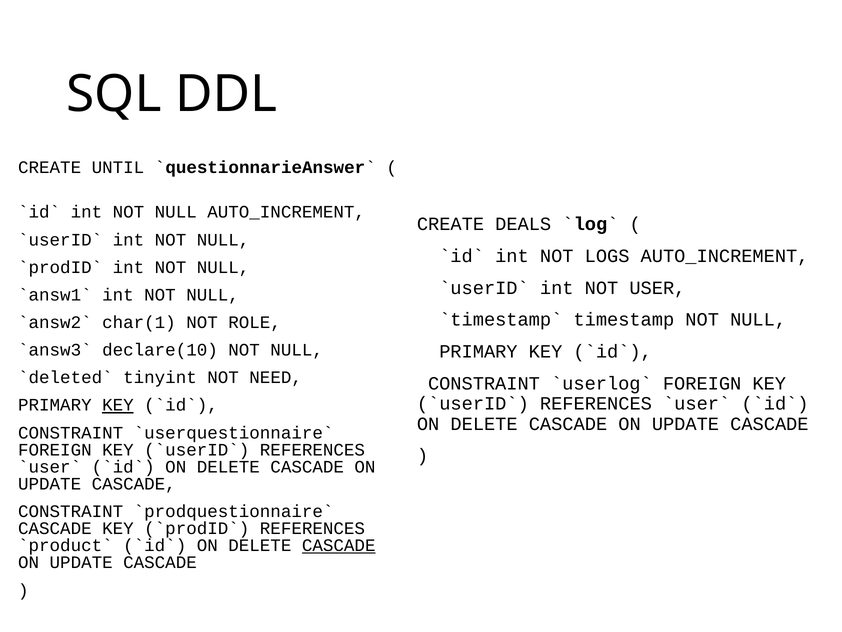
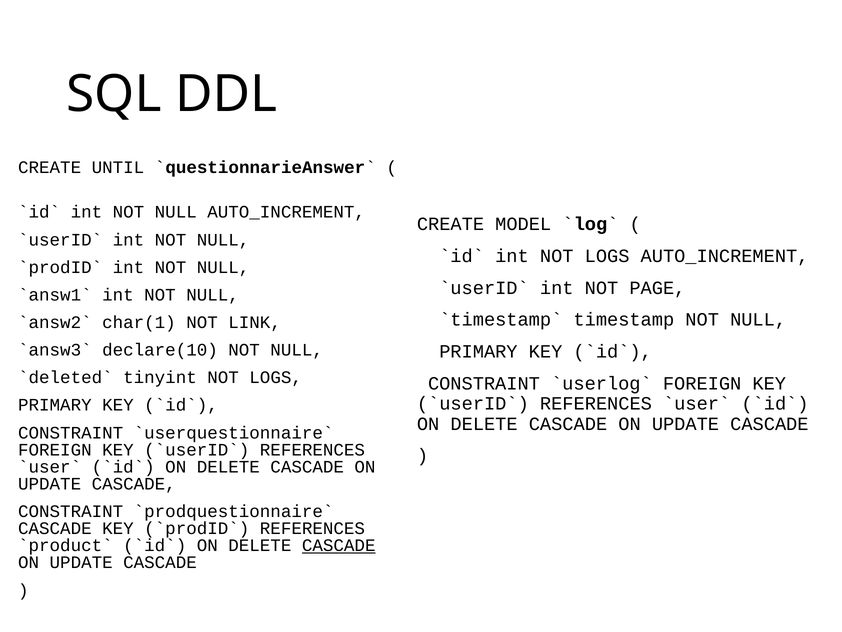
DEALS: DEALS -> MODEL
USER: USER -> PAGE
ROLE: ROLE -> LINK
tinyint NOT NEED: NEED -> LOGS
KEY at (118, 405) underline: present -> none
